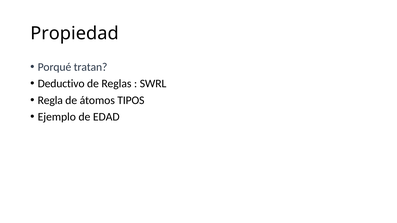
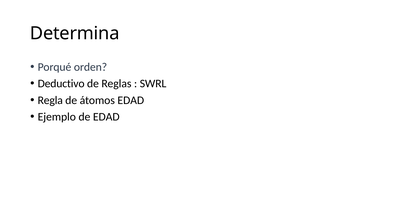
Propiedad: Propiedad -> Determina
tratan: tratan -> orden
átomos TIPOS: TIPOS -> EDAD
